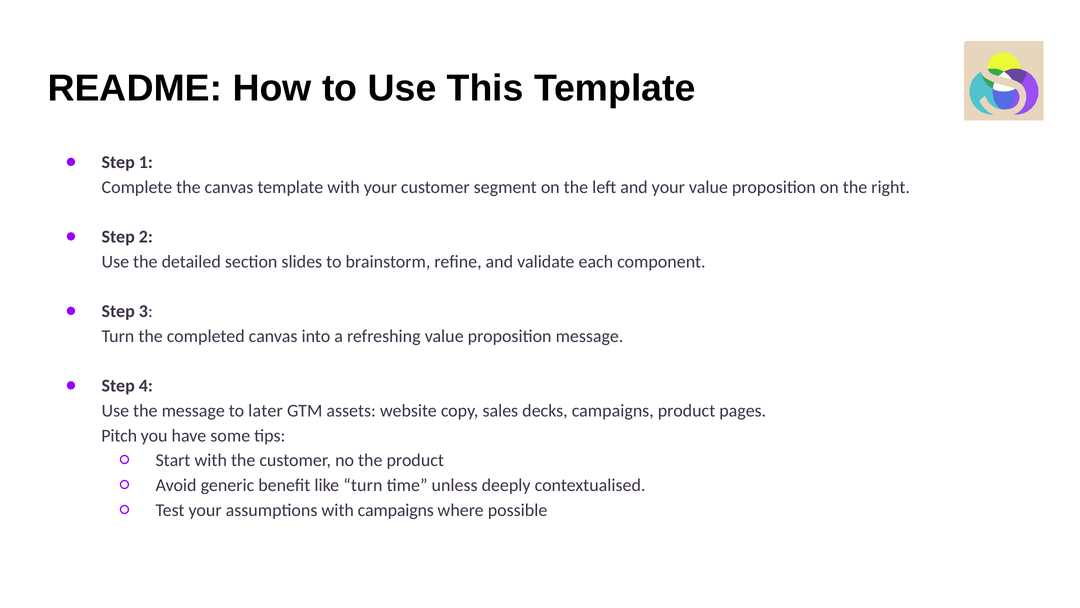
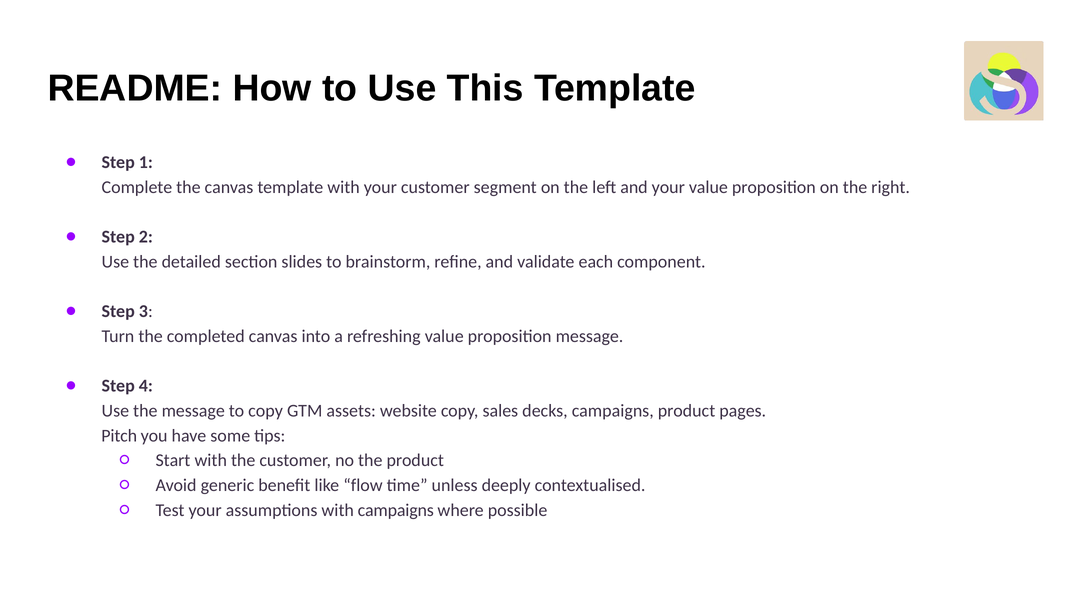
to later: later -> copy
like turn: turn -> flow
